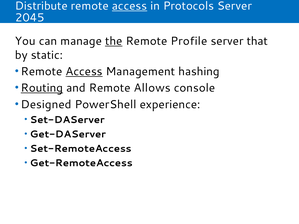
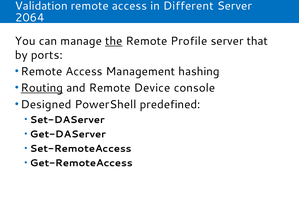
Distribute: Distribute -> Validation
access at (130, 6) underline: present -> none
Protocols: Protocols -> Different
2045: 2045 -> 2064
static: static -> ports
Access at (84, 72) underline: present -> none
Allows: Allows -> Device
experience: experience -> predefined
